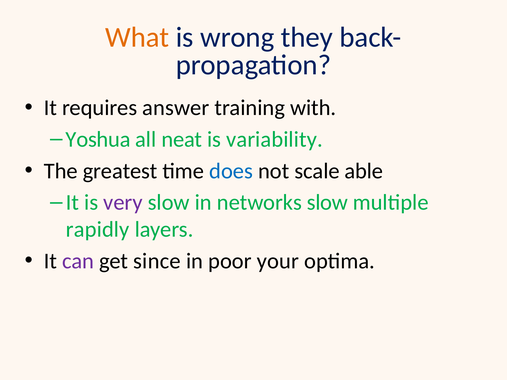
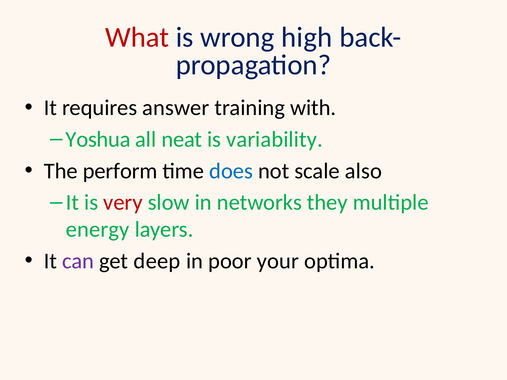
What colour: orange -> red
they: they -> high
greatest: greatest -> perform
able: able -> also
very colour: purple -> red
networks slow: slow -> they
rapidly: rapidly -> energy
since: since -> deep
